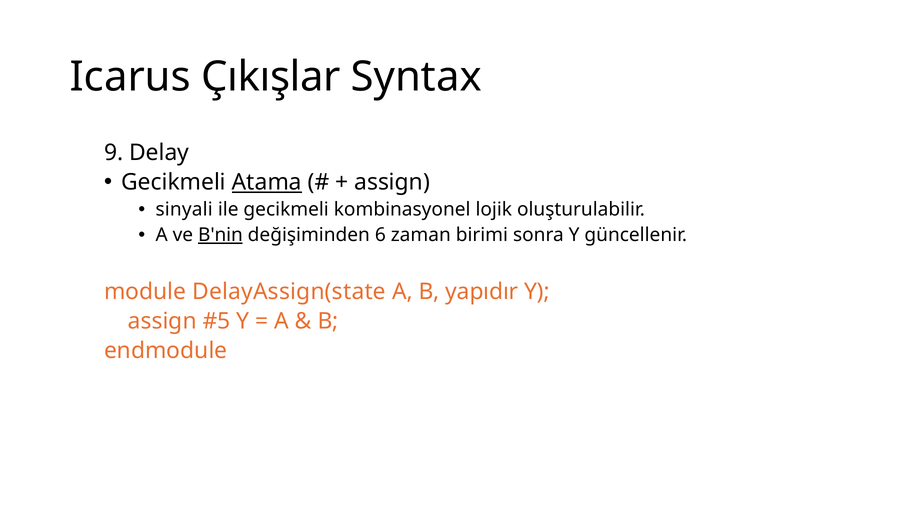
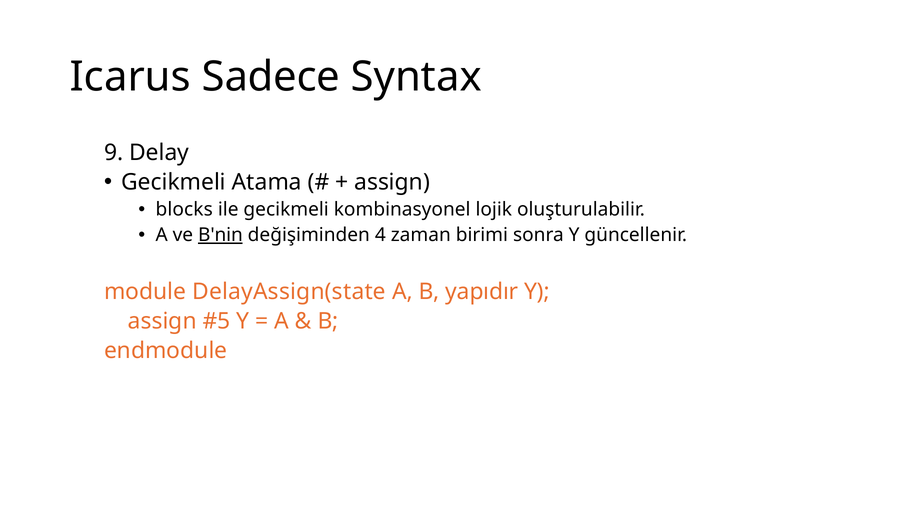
Çıkışlar: Çıkışlar -> Sadece
Atama underline: present -> none
sinyali: sinyali -> blocks
6: 6 -> 4
